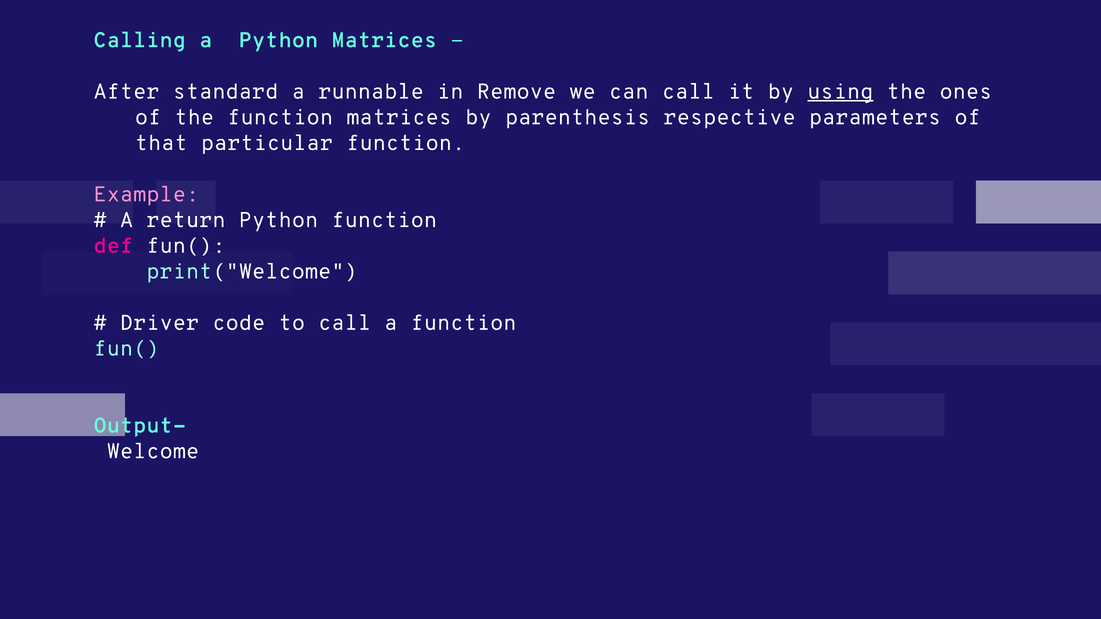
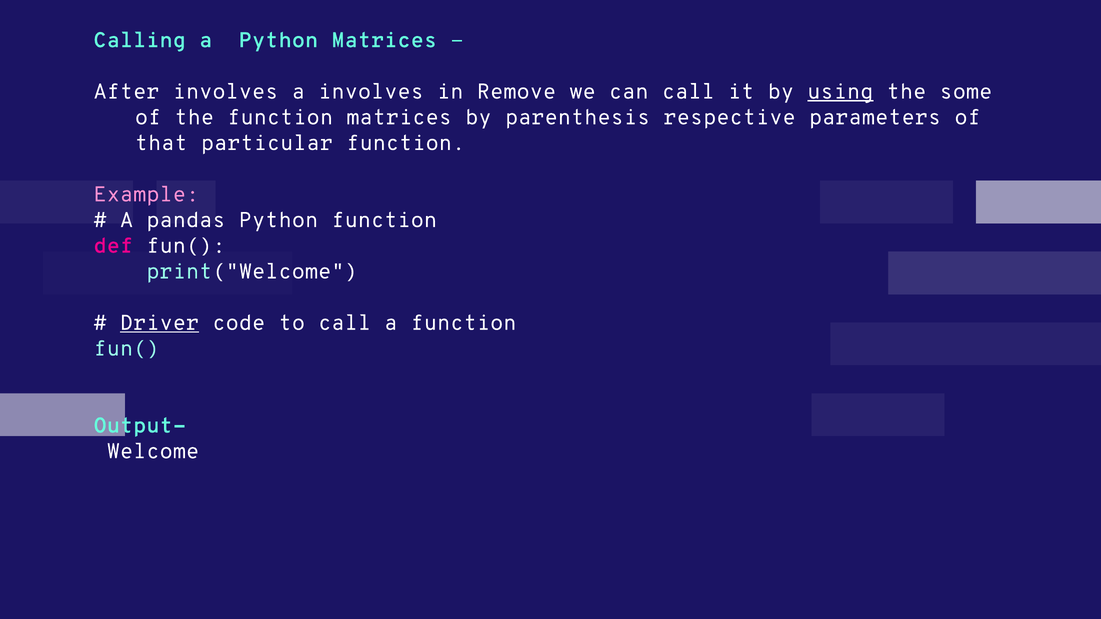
After standard: standard -> involves
a runnable: runnable -> involves
ones: ones -> some
return: return -> pandas
Driver underline: none -> present
